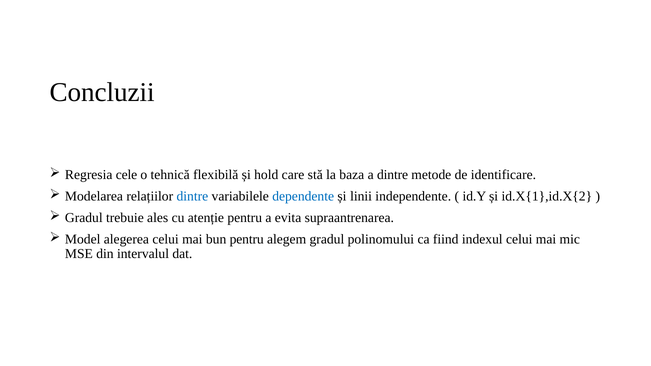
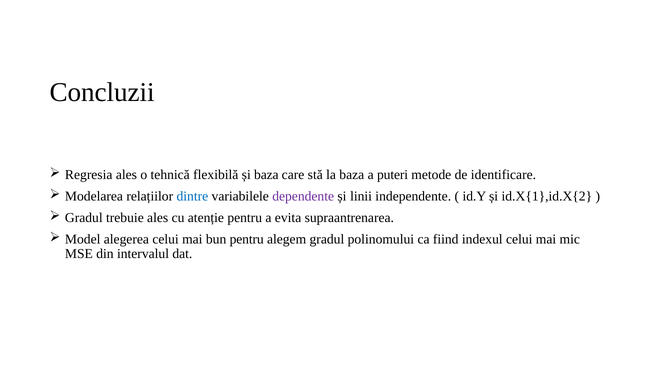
Regresia cele: cele -> ales
și hold: hold -> baza
a dintre: dintre -> puteri
dependente colour: blue -> purple
